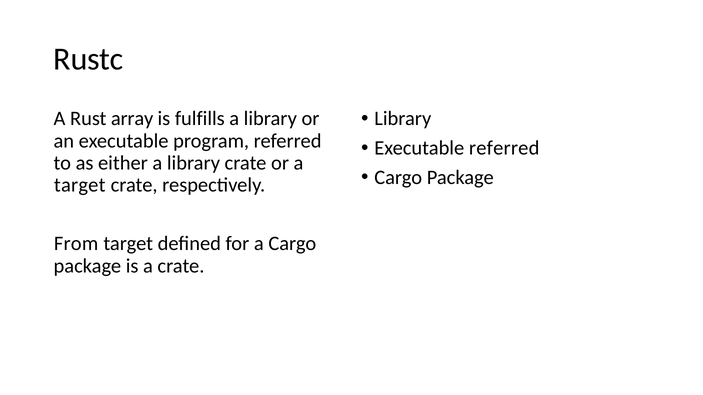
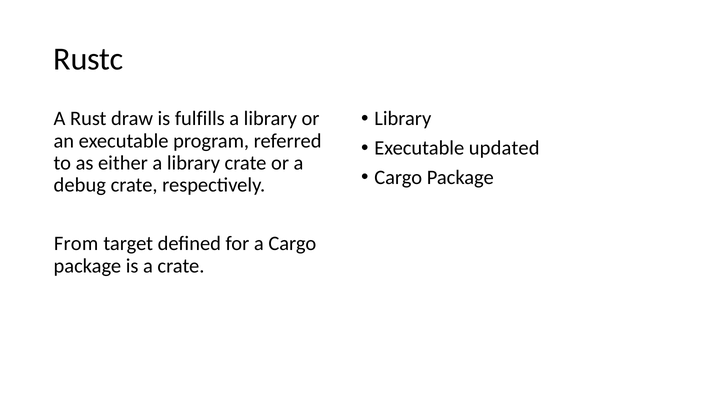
array: array -> draw
Executable referred: referred -> updated
target at (80, 185): target -> debug
